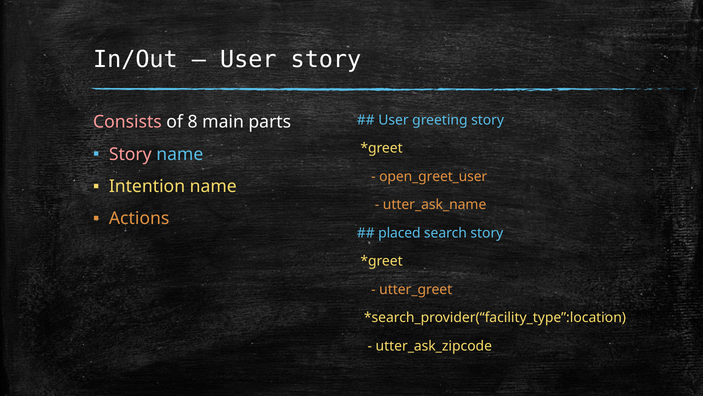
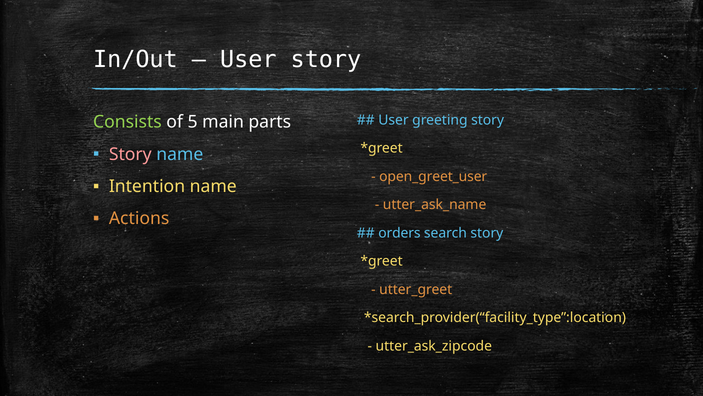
Consists colour: pink -> light green
8: 8 -> 5
placed: placed -> orders
